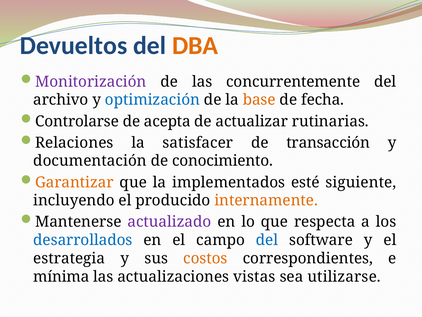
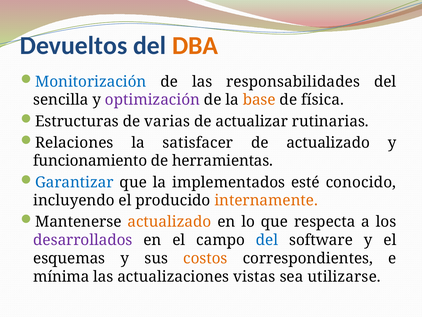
Monitorización colour: purple -> blue
concurrentemente: concurrentemente -> responsabilidades
archivo: archivo -> sencilla
optimización colour: blue -> purple
fecha: fecha -> física
Controlarse: Controlarse -> Estructuras
acepta: acepta -> varias
de transacción: transacción -> actualizado
documentación: documentación -> funcionamiento
conocimiento: conocimiento -> herramientas
Garantizar colour: orange -> blue
siguiente: siguiente -> conocido
actualizado at (169, 222) colour: purple -> orange
desarrollados colour: blue -> purple
estrategia: estrategia -> esquemas
